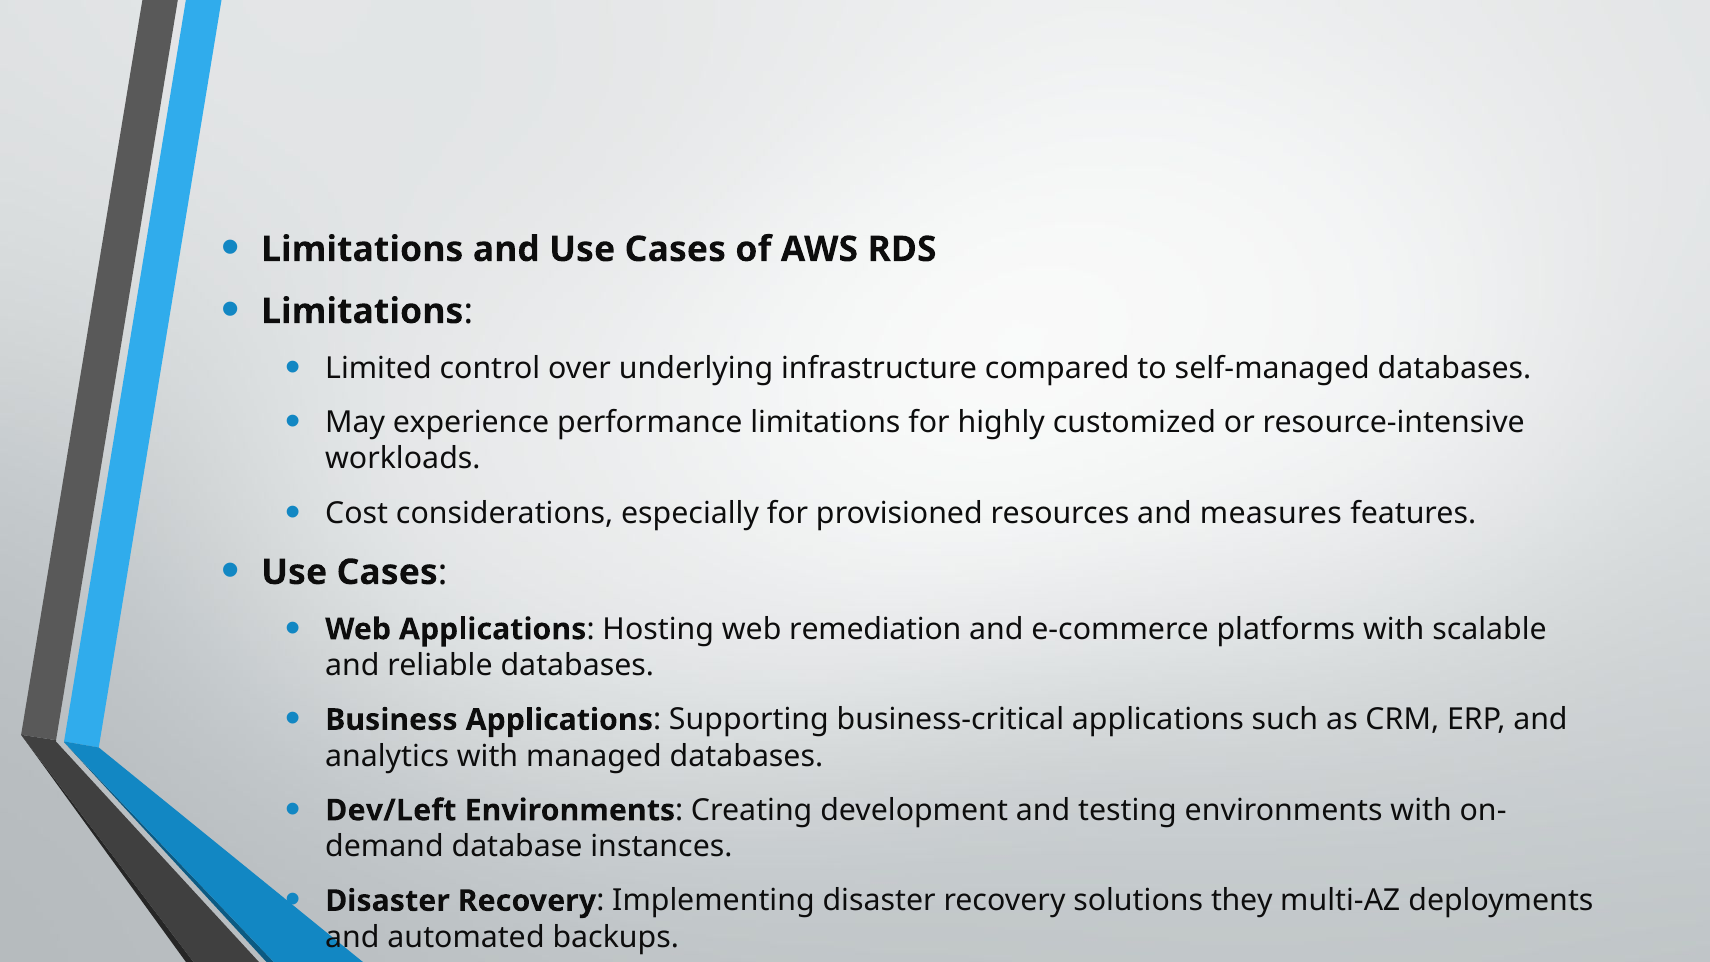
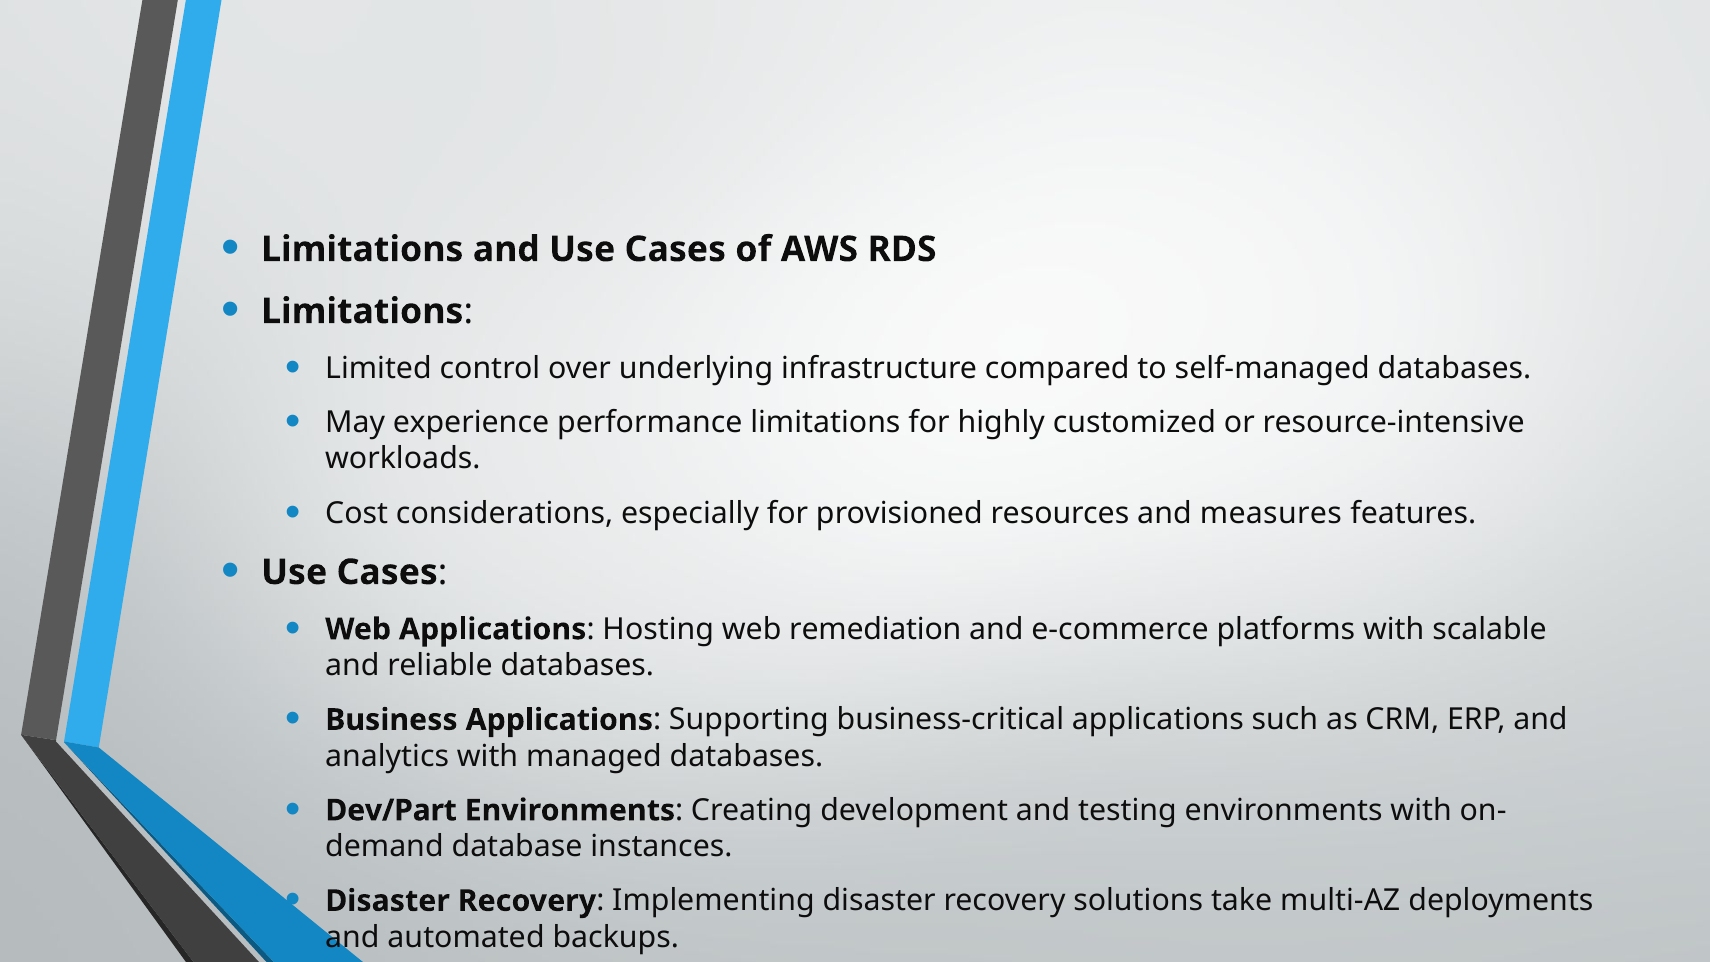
Dev/Left: Dev/Left -> Dev/Part
they: they -> take
